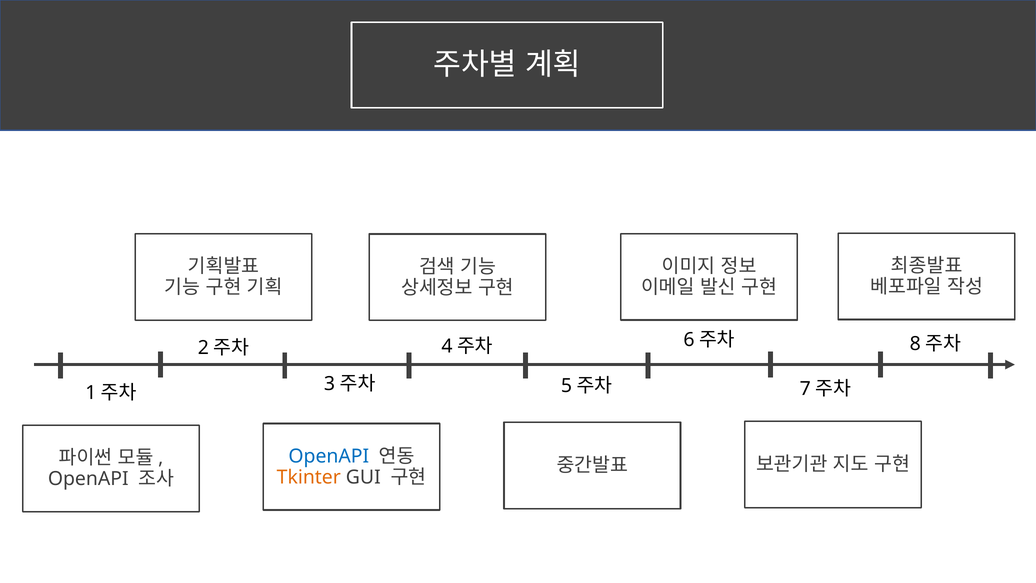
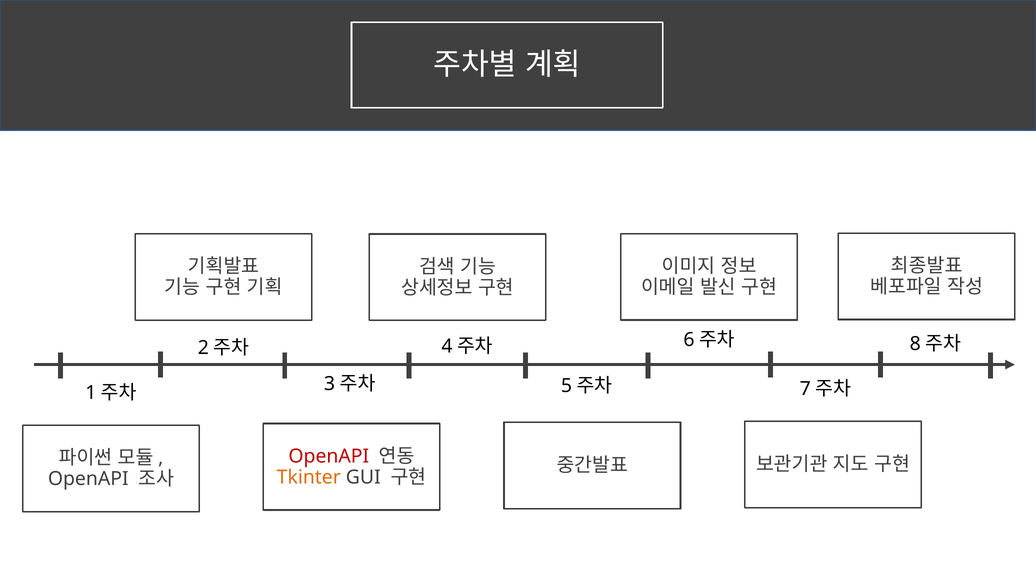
OpenAPI at (329, 456) colour: blue -> red
